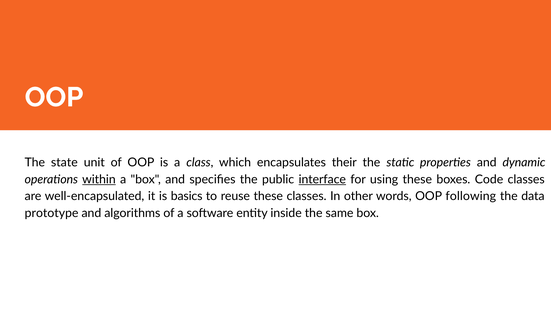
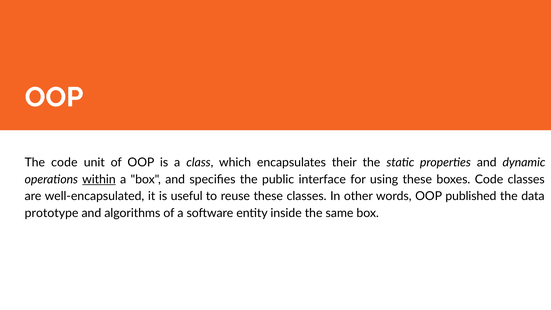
The state: state -> code
interface underline: present -> none
basics: basics -> useful
following: following -> published
